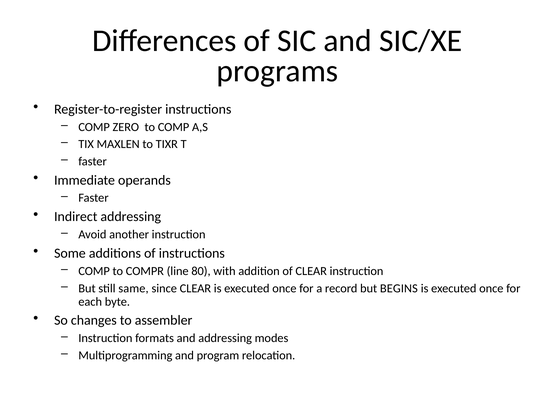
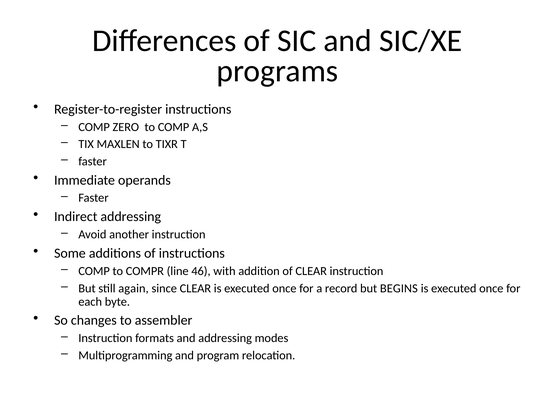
80: 80 -> 46
same: same -> again
